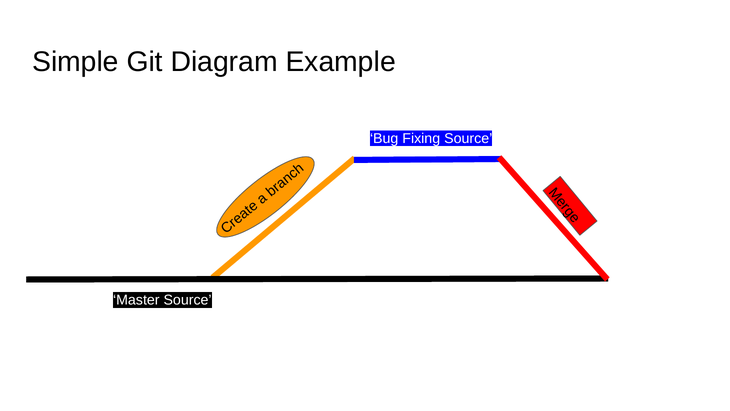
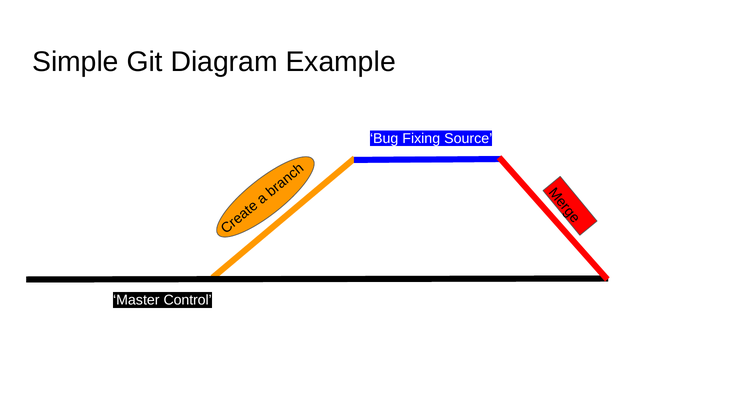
Master Source: Source -> Control
